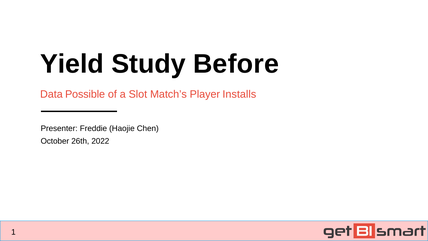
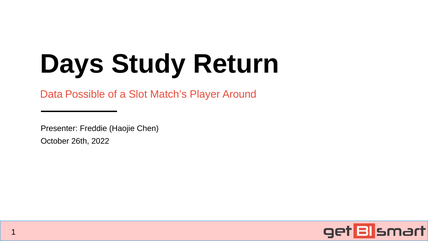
Yield: Yield -> Days
Before: Before -> Return
Installs: Installs -> Around
